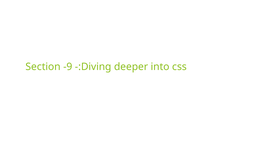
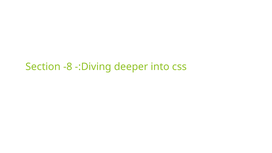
-9: -9 -> -8
